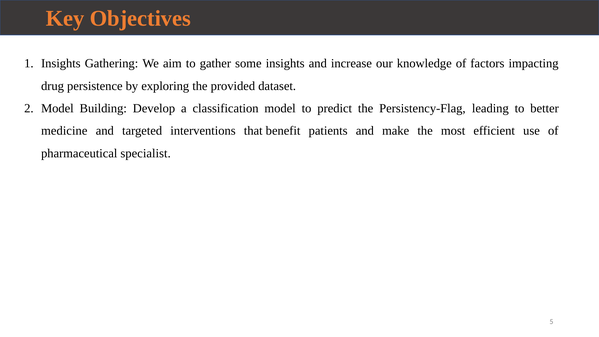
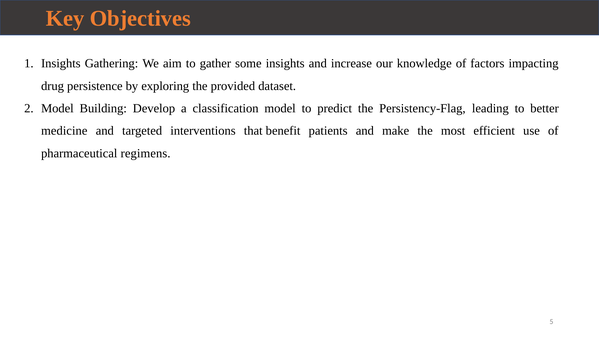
specialist: specialist -> regimens
